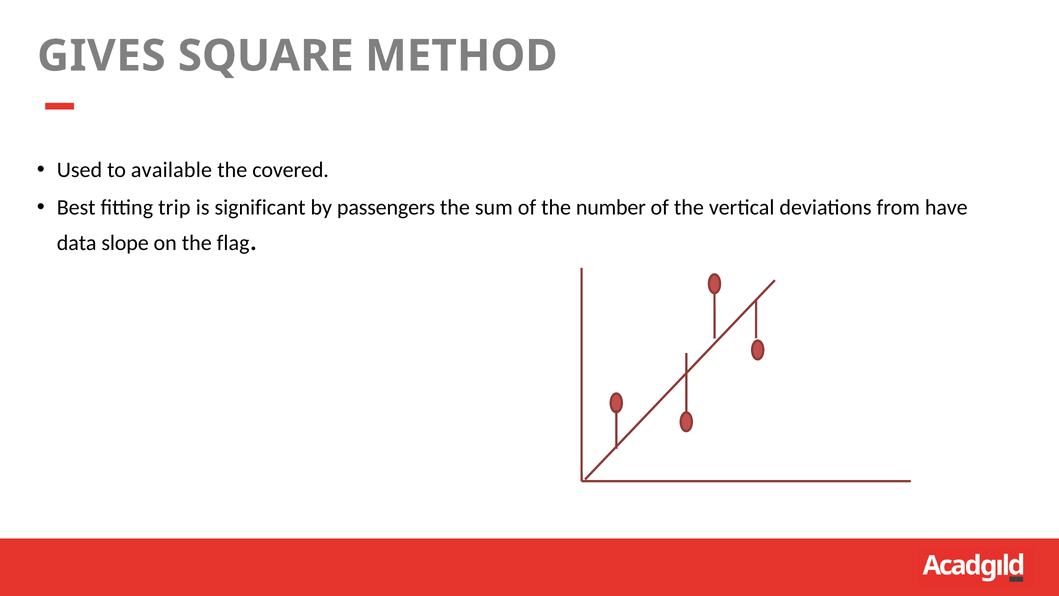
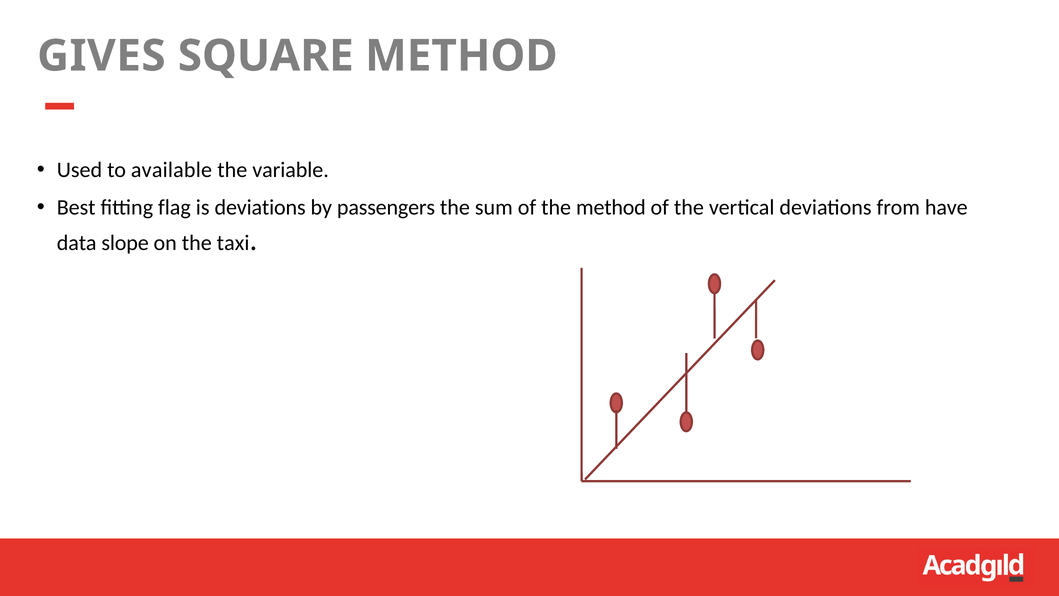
covered: covered -> variable
trip: trip -> flag
is significant: significant -> deviations
the number: number -> method
flag: flag -> taxi
